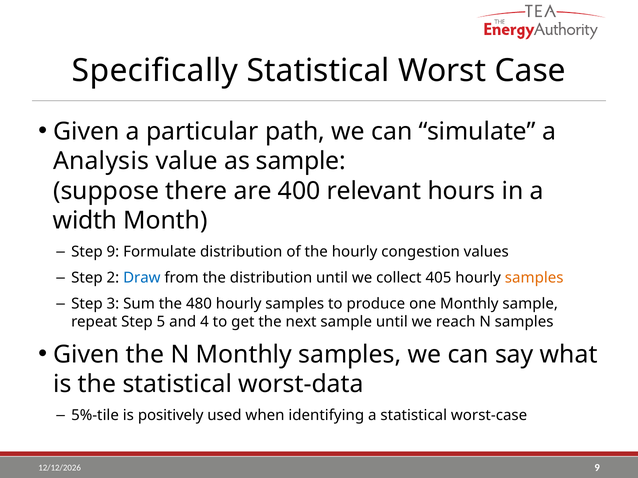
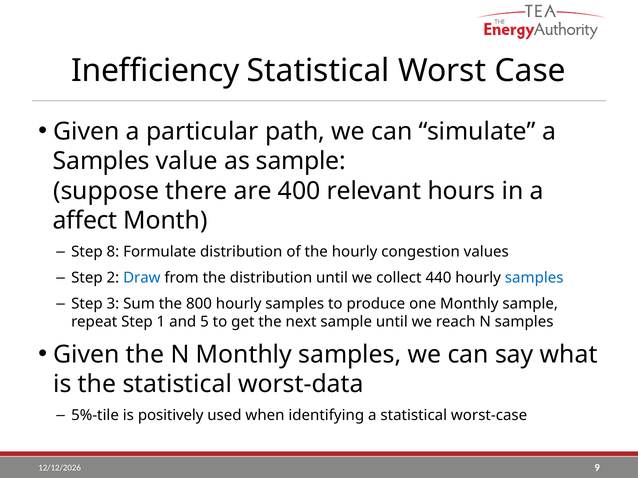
Specifically: Specifically -> Inefficiency
Analysis at (101, 161): Analysis -> Samples
width: width -> affect
Step 9: 9 -> 8
405: 405 -> 440
samples at (534, 278) colour: orange -> blue
480: 480 -> 800
5: 5 -> 1
4: 4 -> 5
